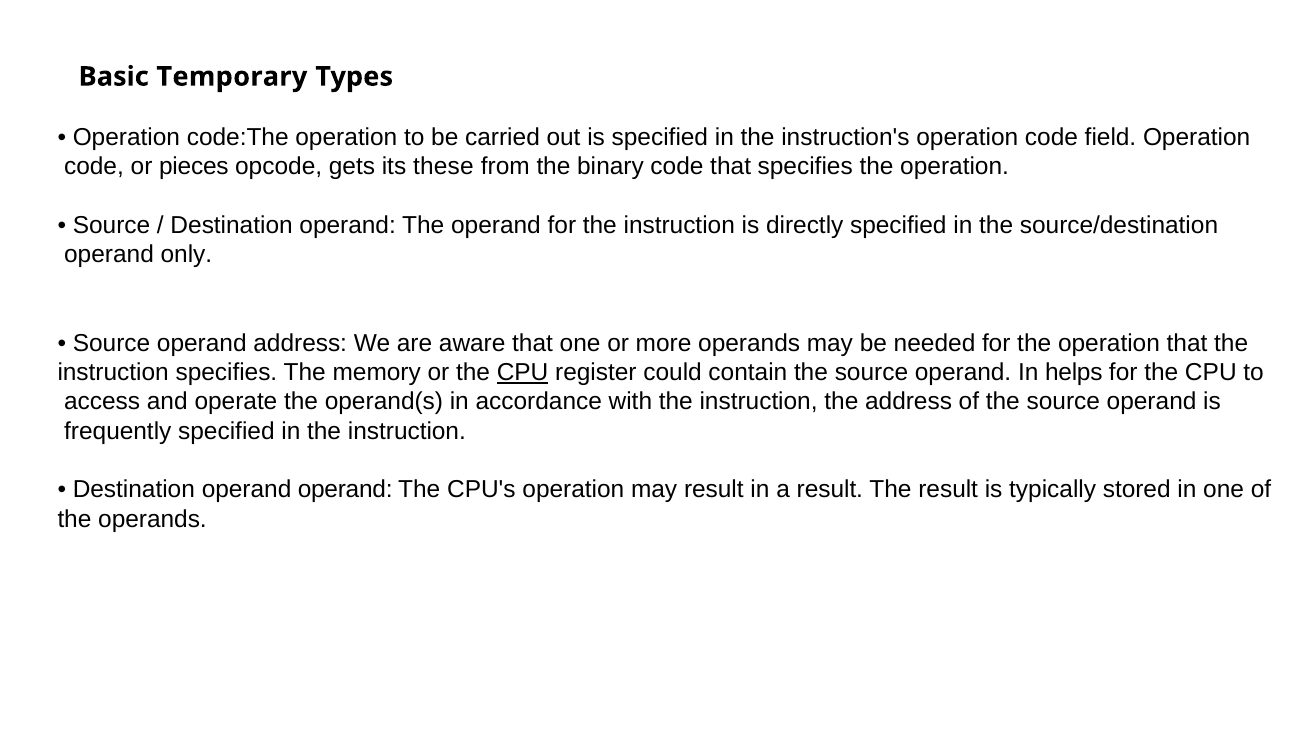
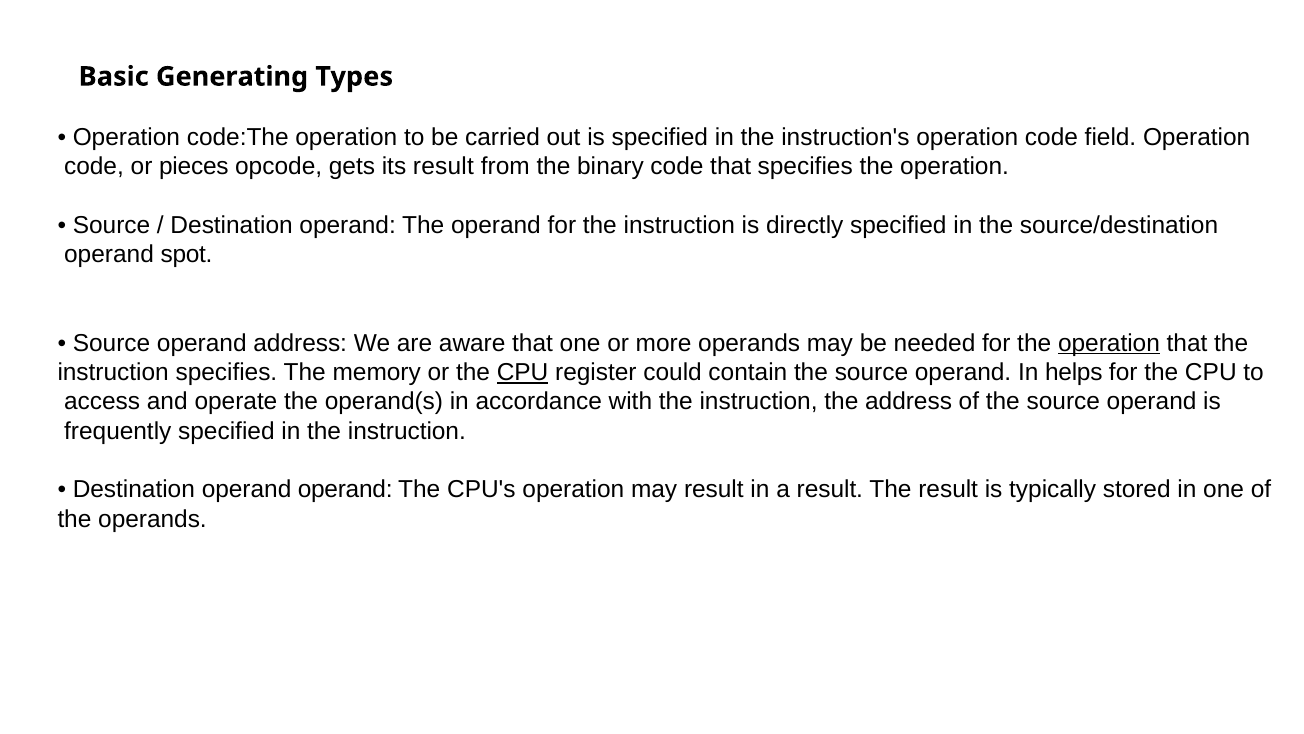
Temporary: Temporary -> Generating
its these: these -> result
only: only -> spot
operation at (1109, 343) underline: none -> present
